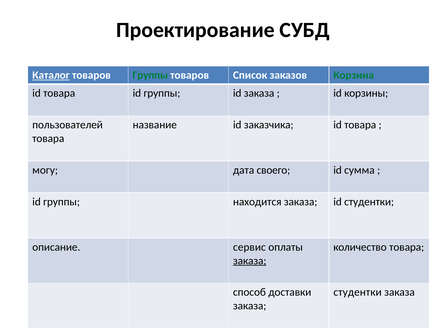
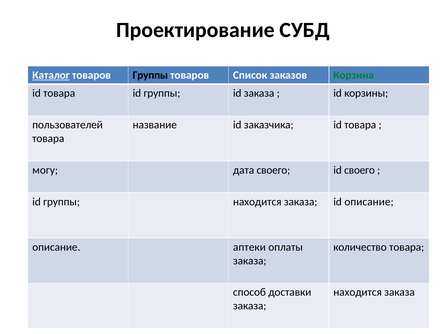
Группы at (150, 75) colour: green -> black
id сумма: сумма -> своего
id студентки: студентки -> описание
сервис: сервис -> аптеки
заказа at (250, 261) underline: present -> none
студентки at (358, 293): студентки -> находится
